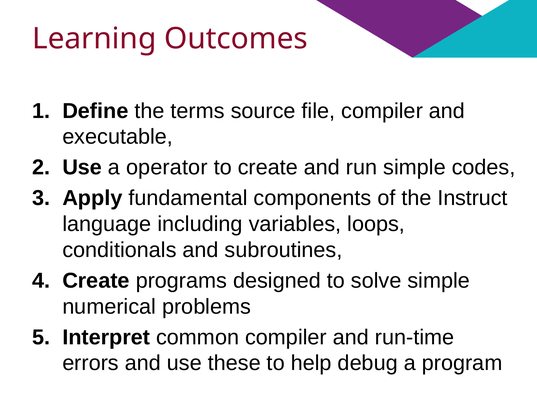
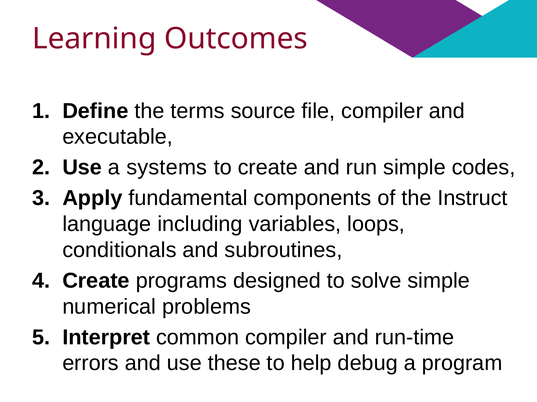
operator: operator -> systems
